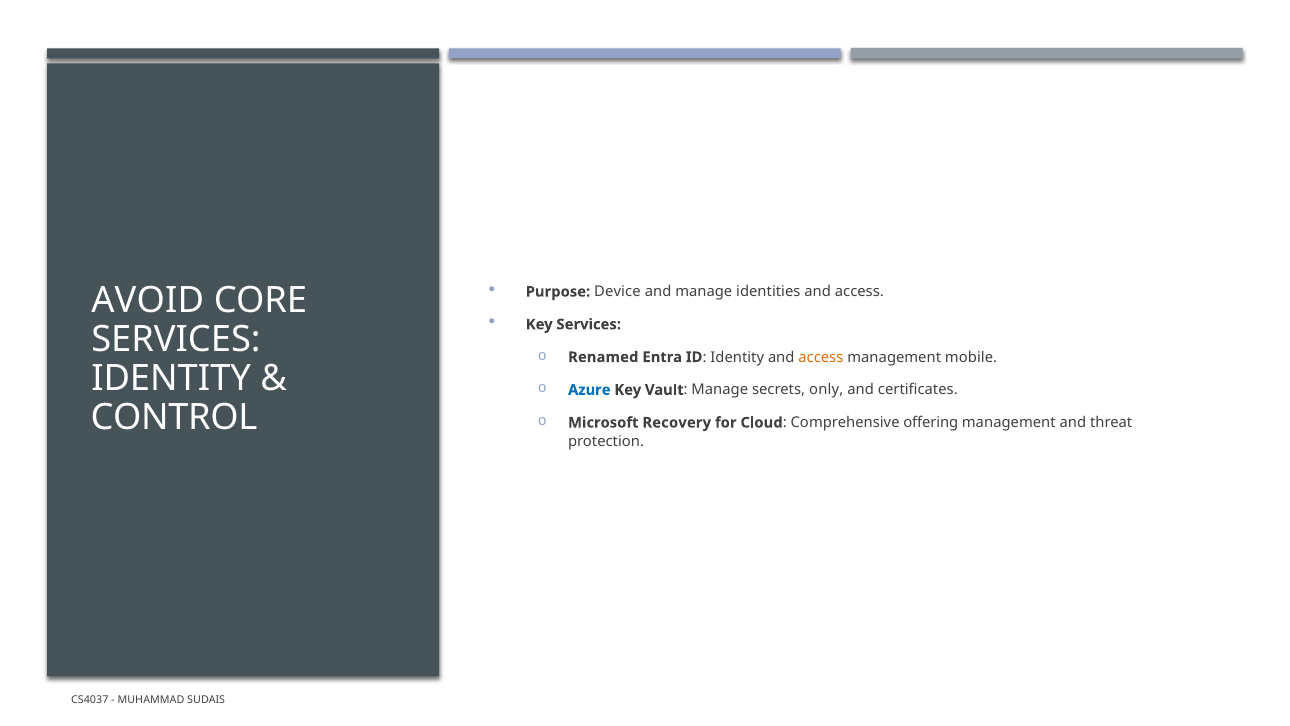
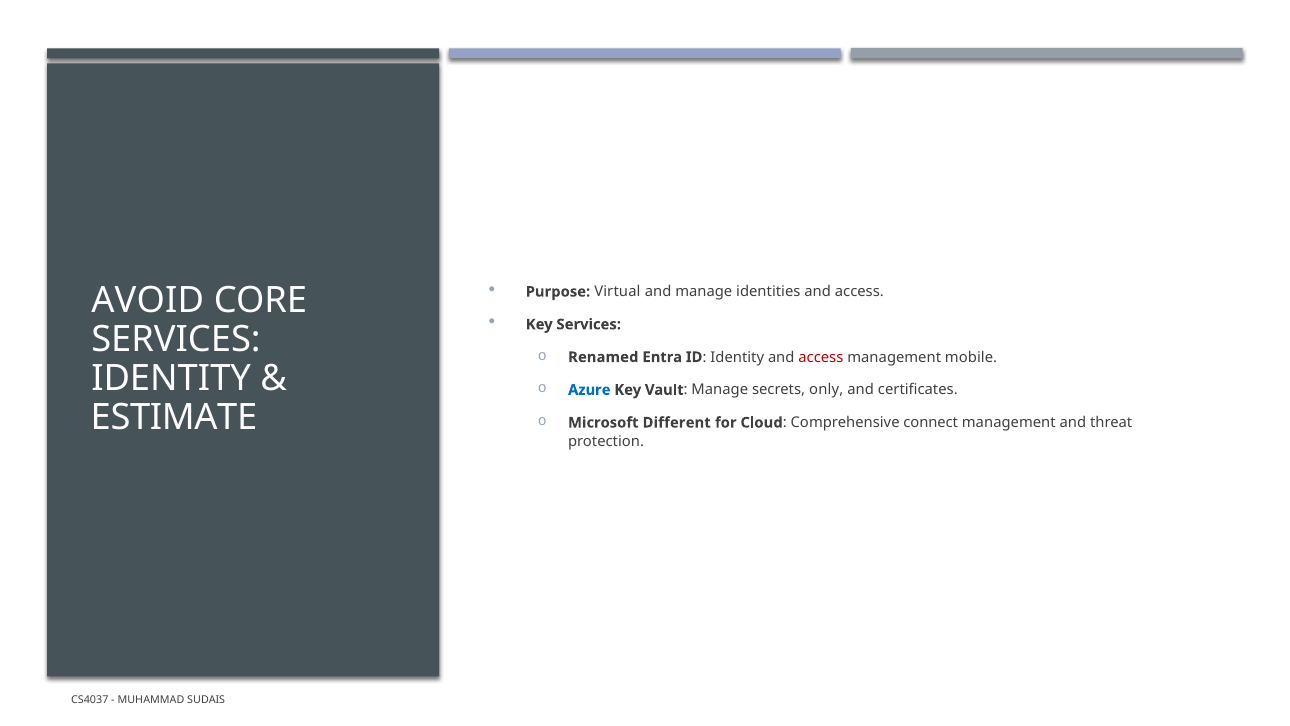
Device: Device -> Virtual
access at (821, 357) colour: orange -> red
CONTROL: CONTROL -> ESTIMATE
Recovery: Recovery -> Different
offering: offering -> connect
